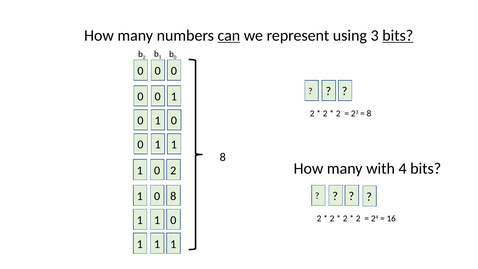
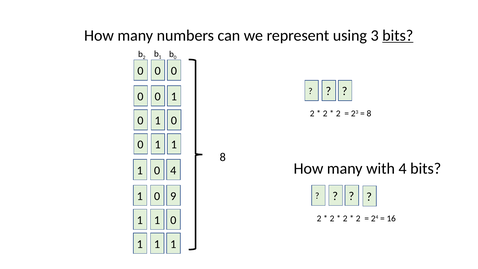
can underline: present -> none
0 2: 2 -> 4
0 8: 8 -> 9
